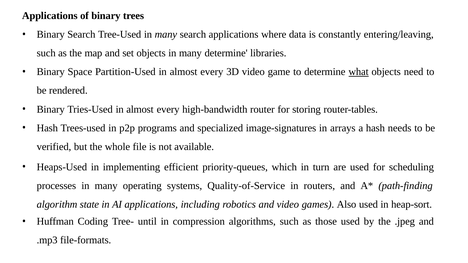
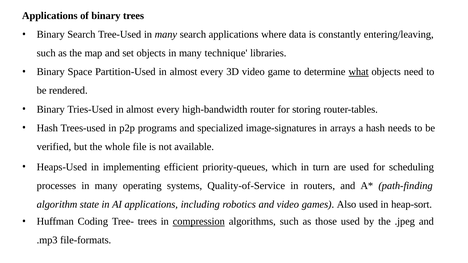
many determine: determine -> technique
Tree- until: until -> trees
compression underline: none -> present
